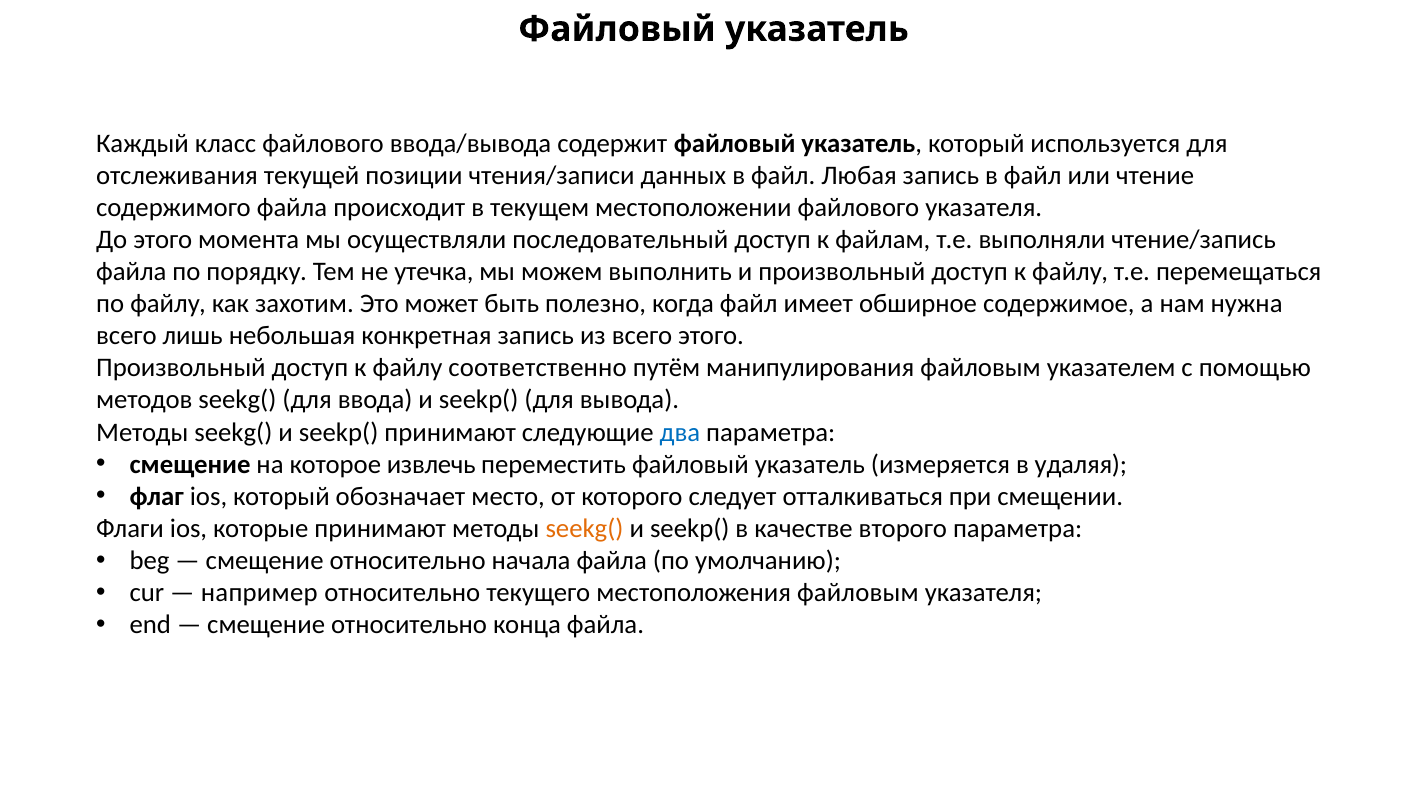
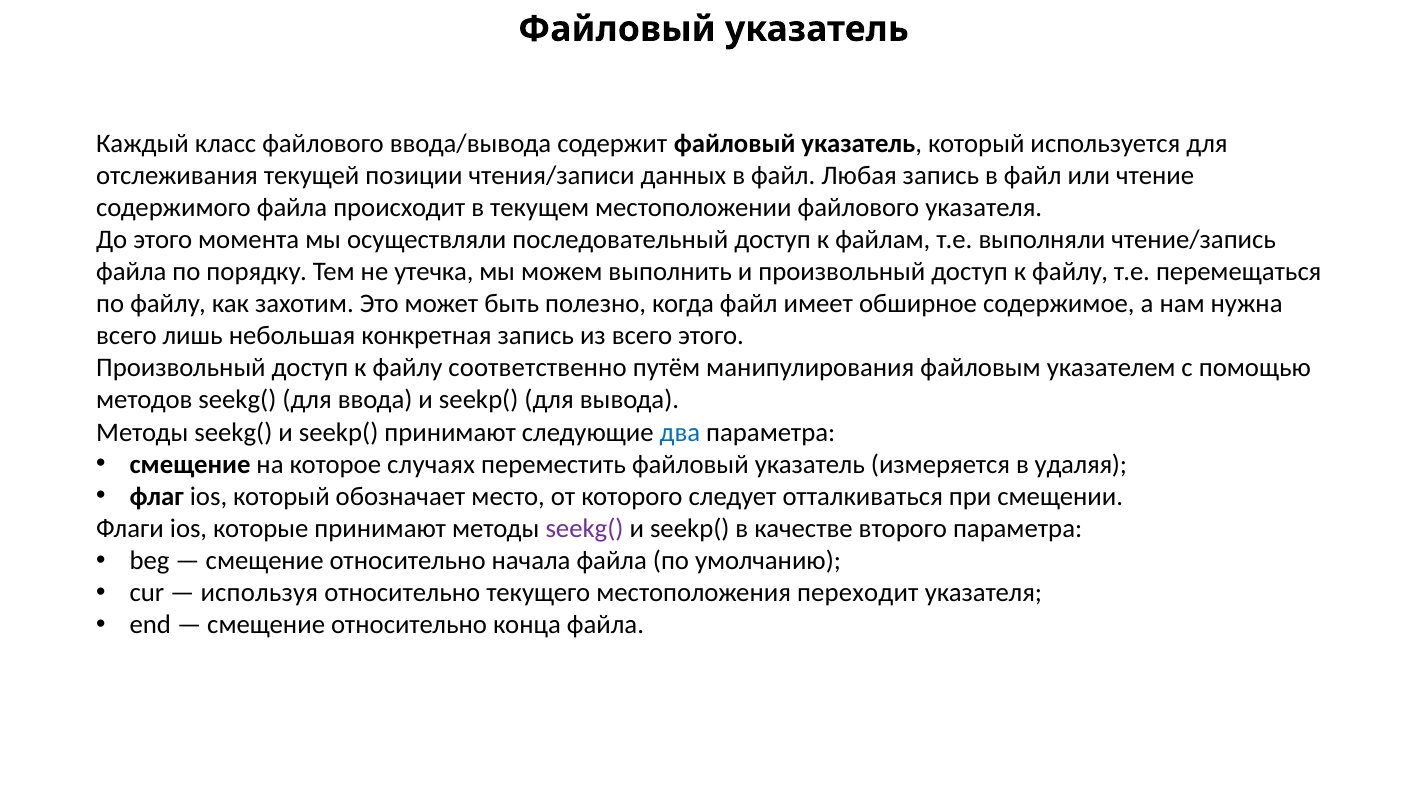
извлечь: извлечь -> случаях
seekg( at (585, 528) colour: orange -> purple
например: например -> используя
местоположения файловым: файловым -> переходит
